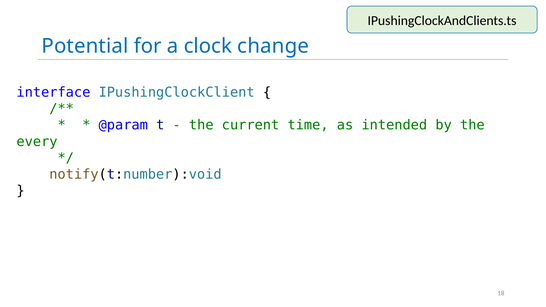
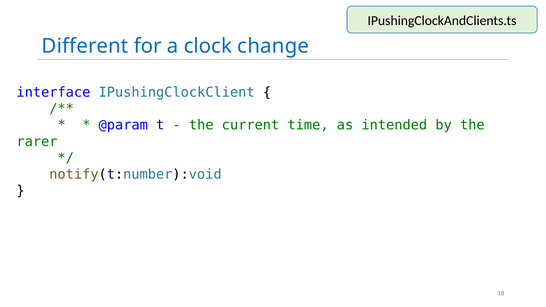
Potential: Potential -> Different
every: every -> rarer
